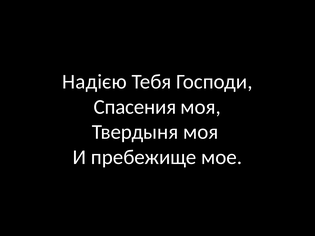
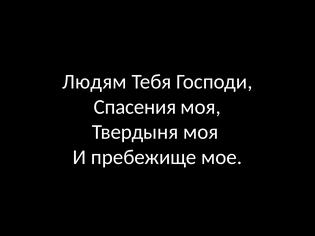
Надією: Надією -> Людям
